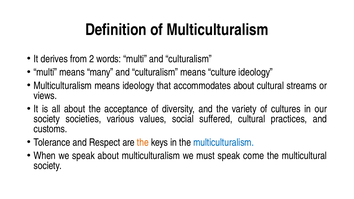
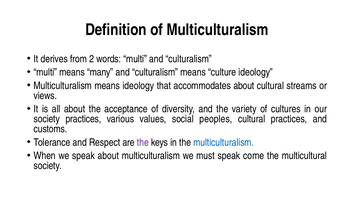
society societies: societies -> practices
suffered: suffered -> peoples
the at (143, 143) colour: orange -> purple
